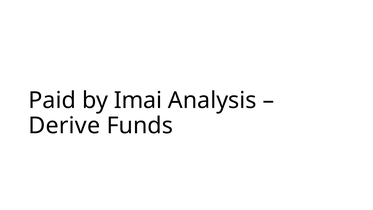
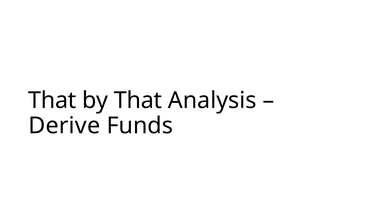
Paid at (52, 100): Paid -> That
by Imai: Imai -> That
